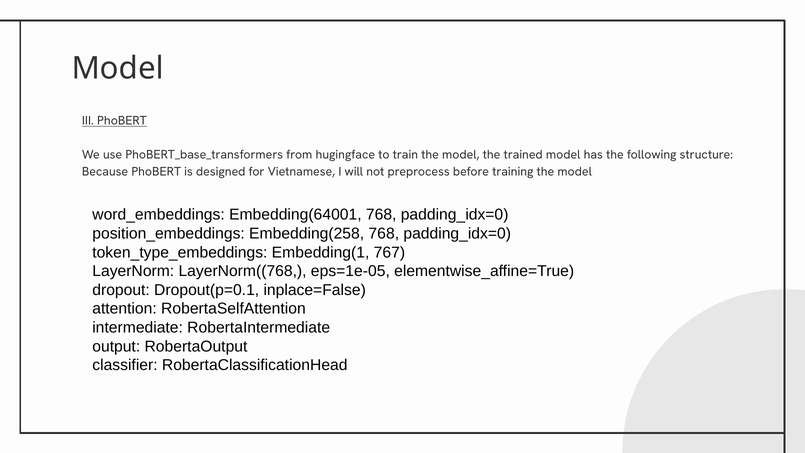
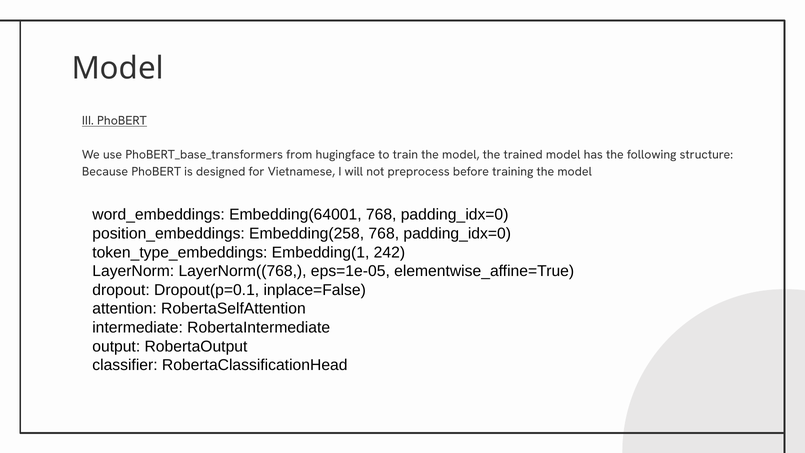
767: 767 -> 242
